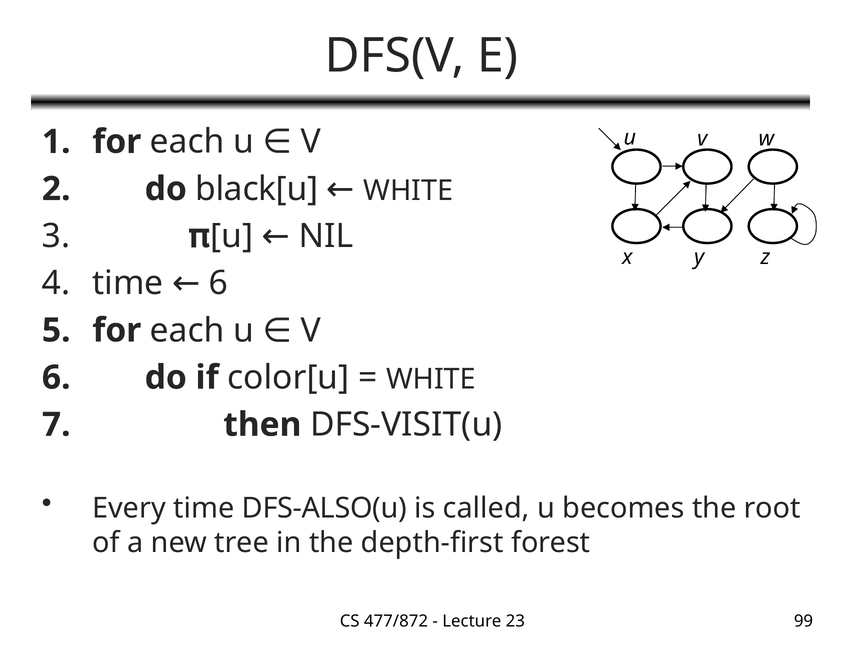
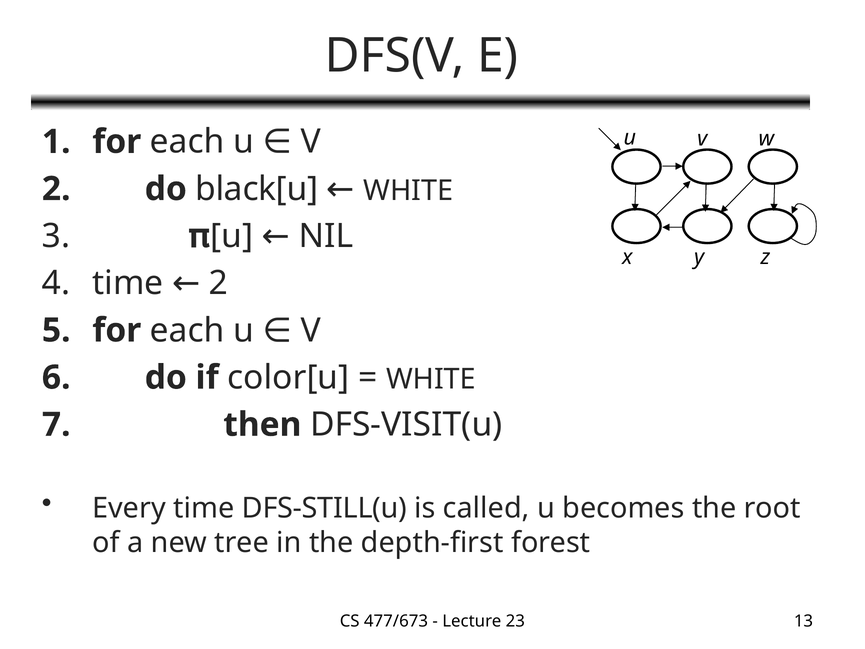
time 6: 6 -> 2
DFS-ALSO(u: DFS-ALSO(u -> DFS-STILL(u
477/872: 477/872 -> 477/673
99: 99 -> 13
